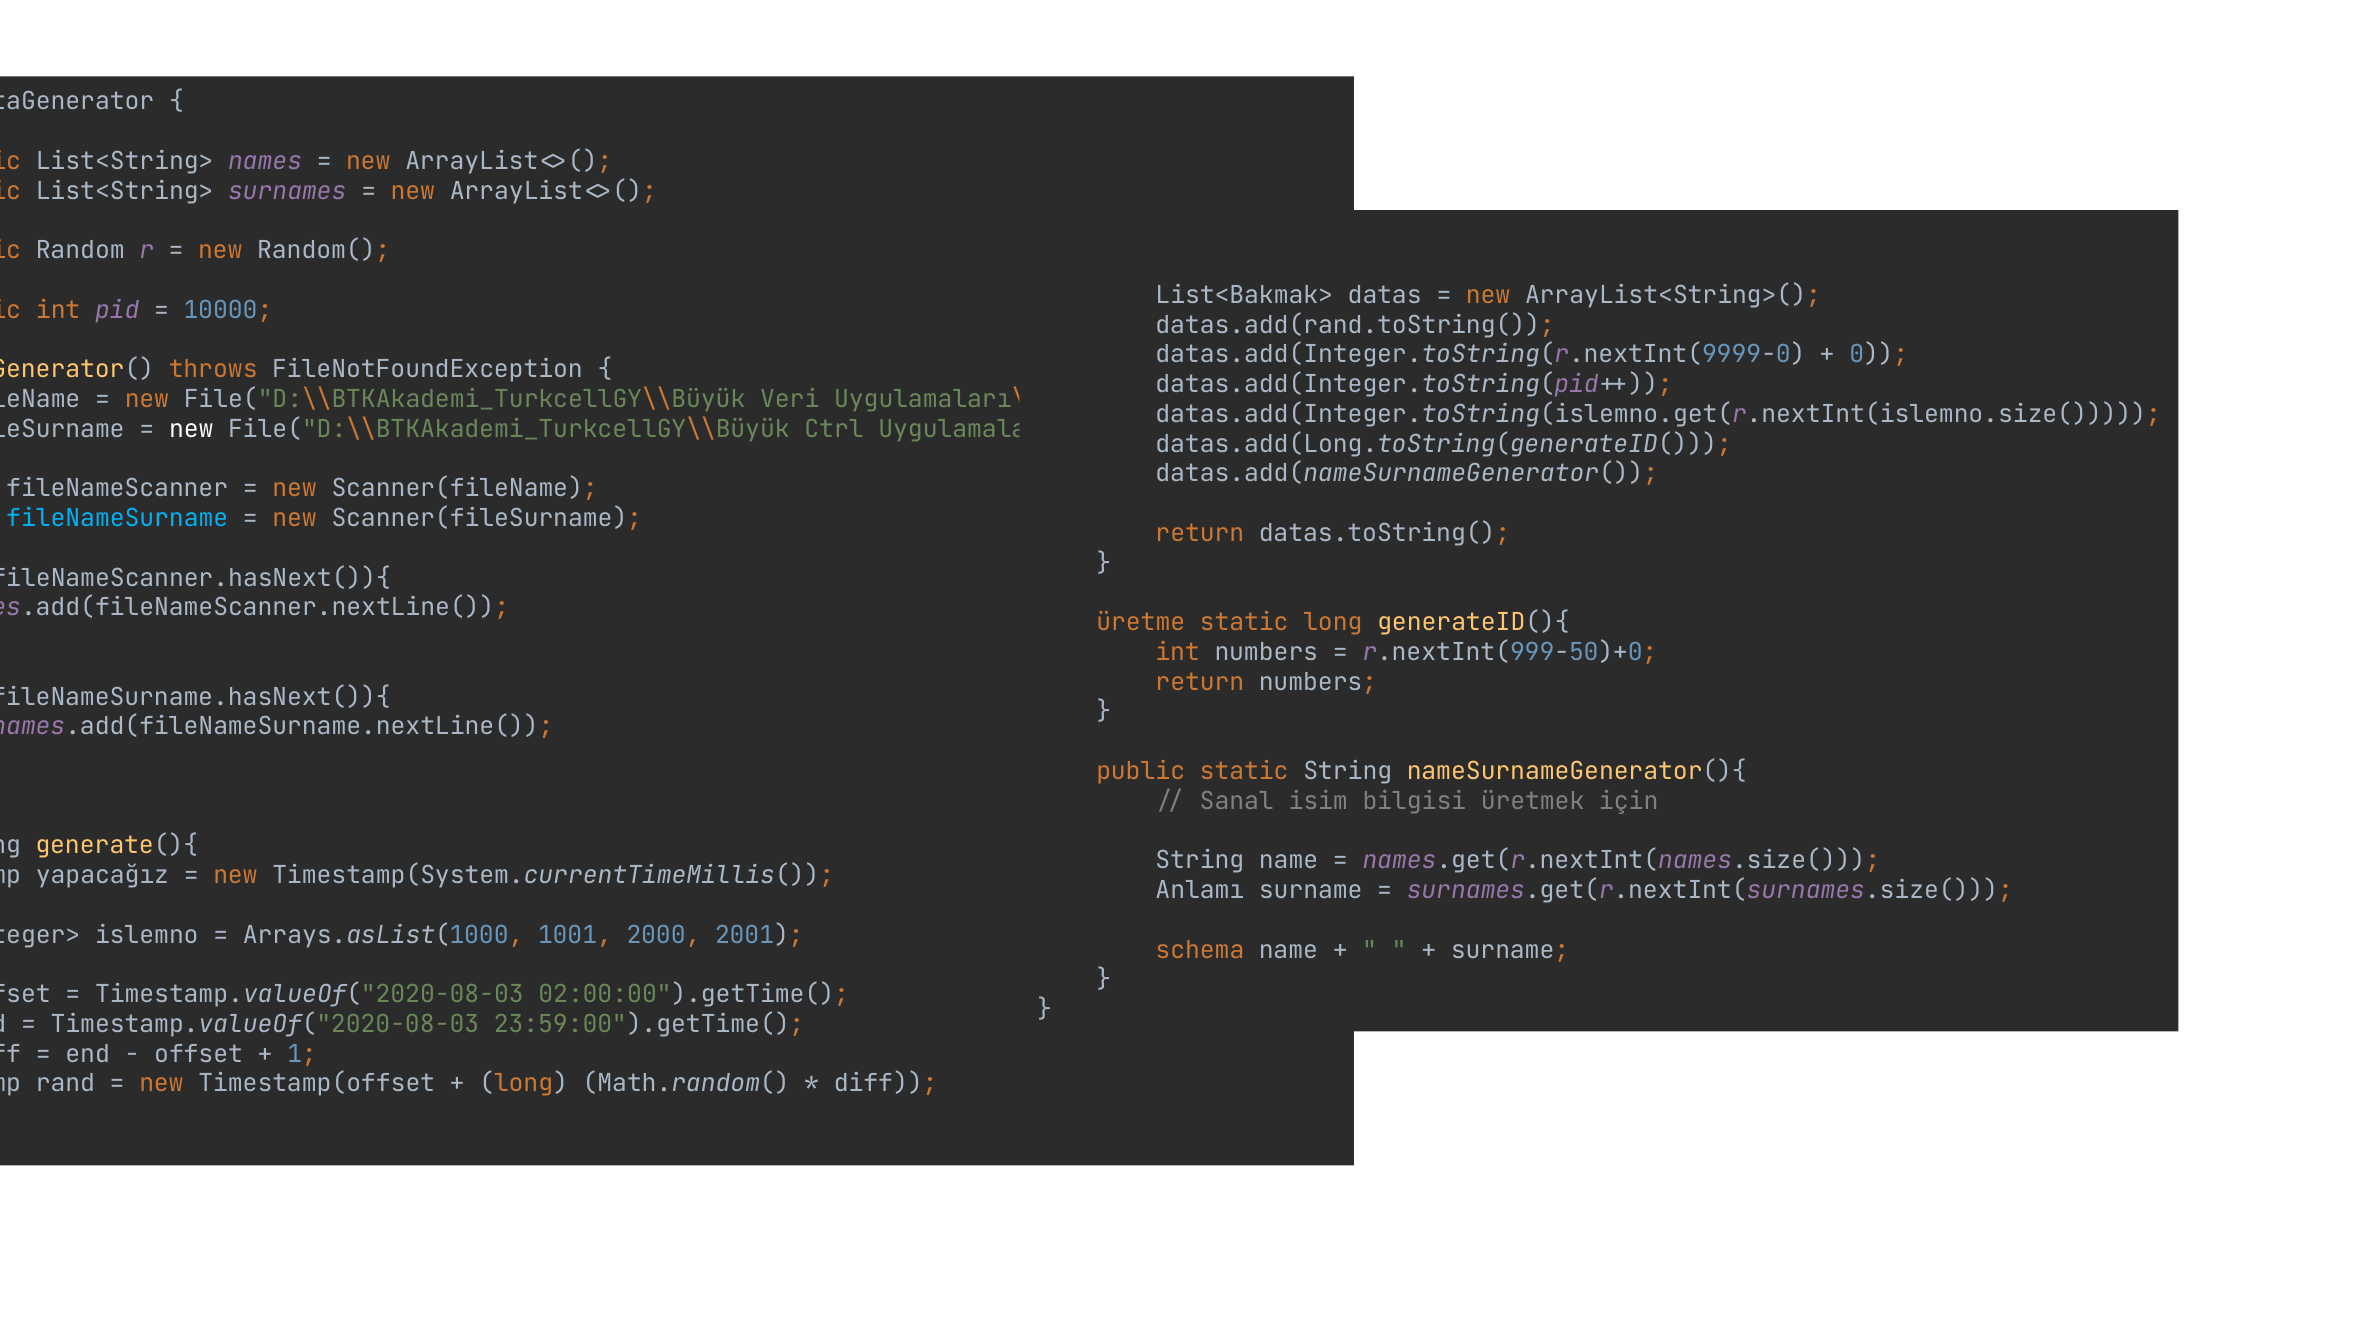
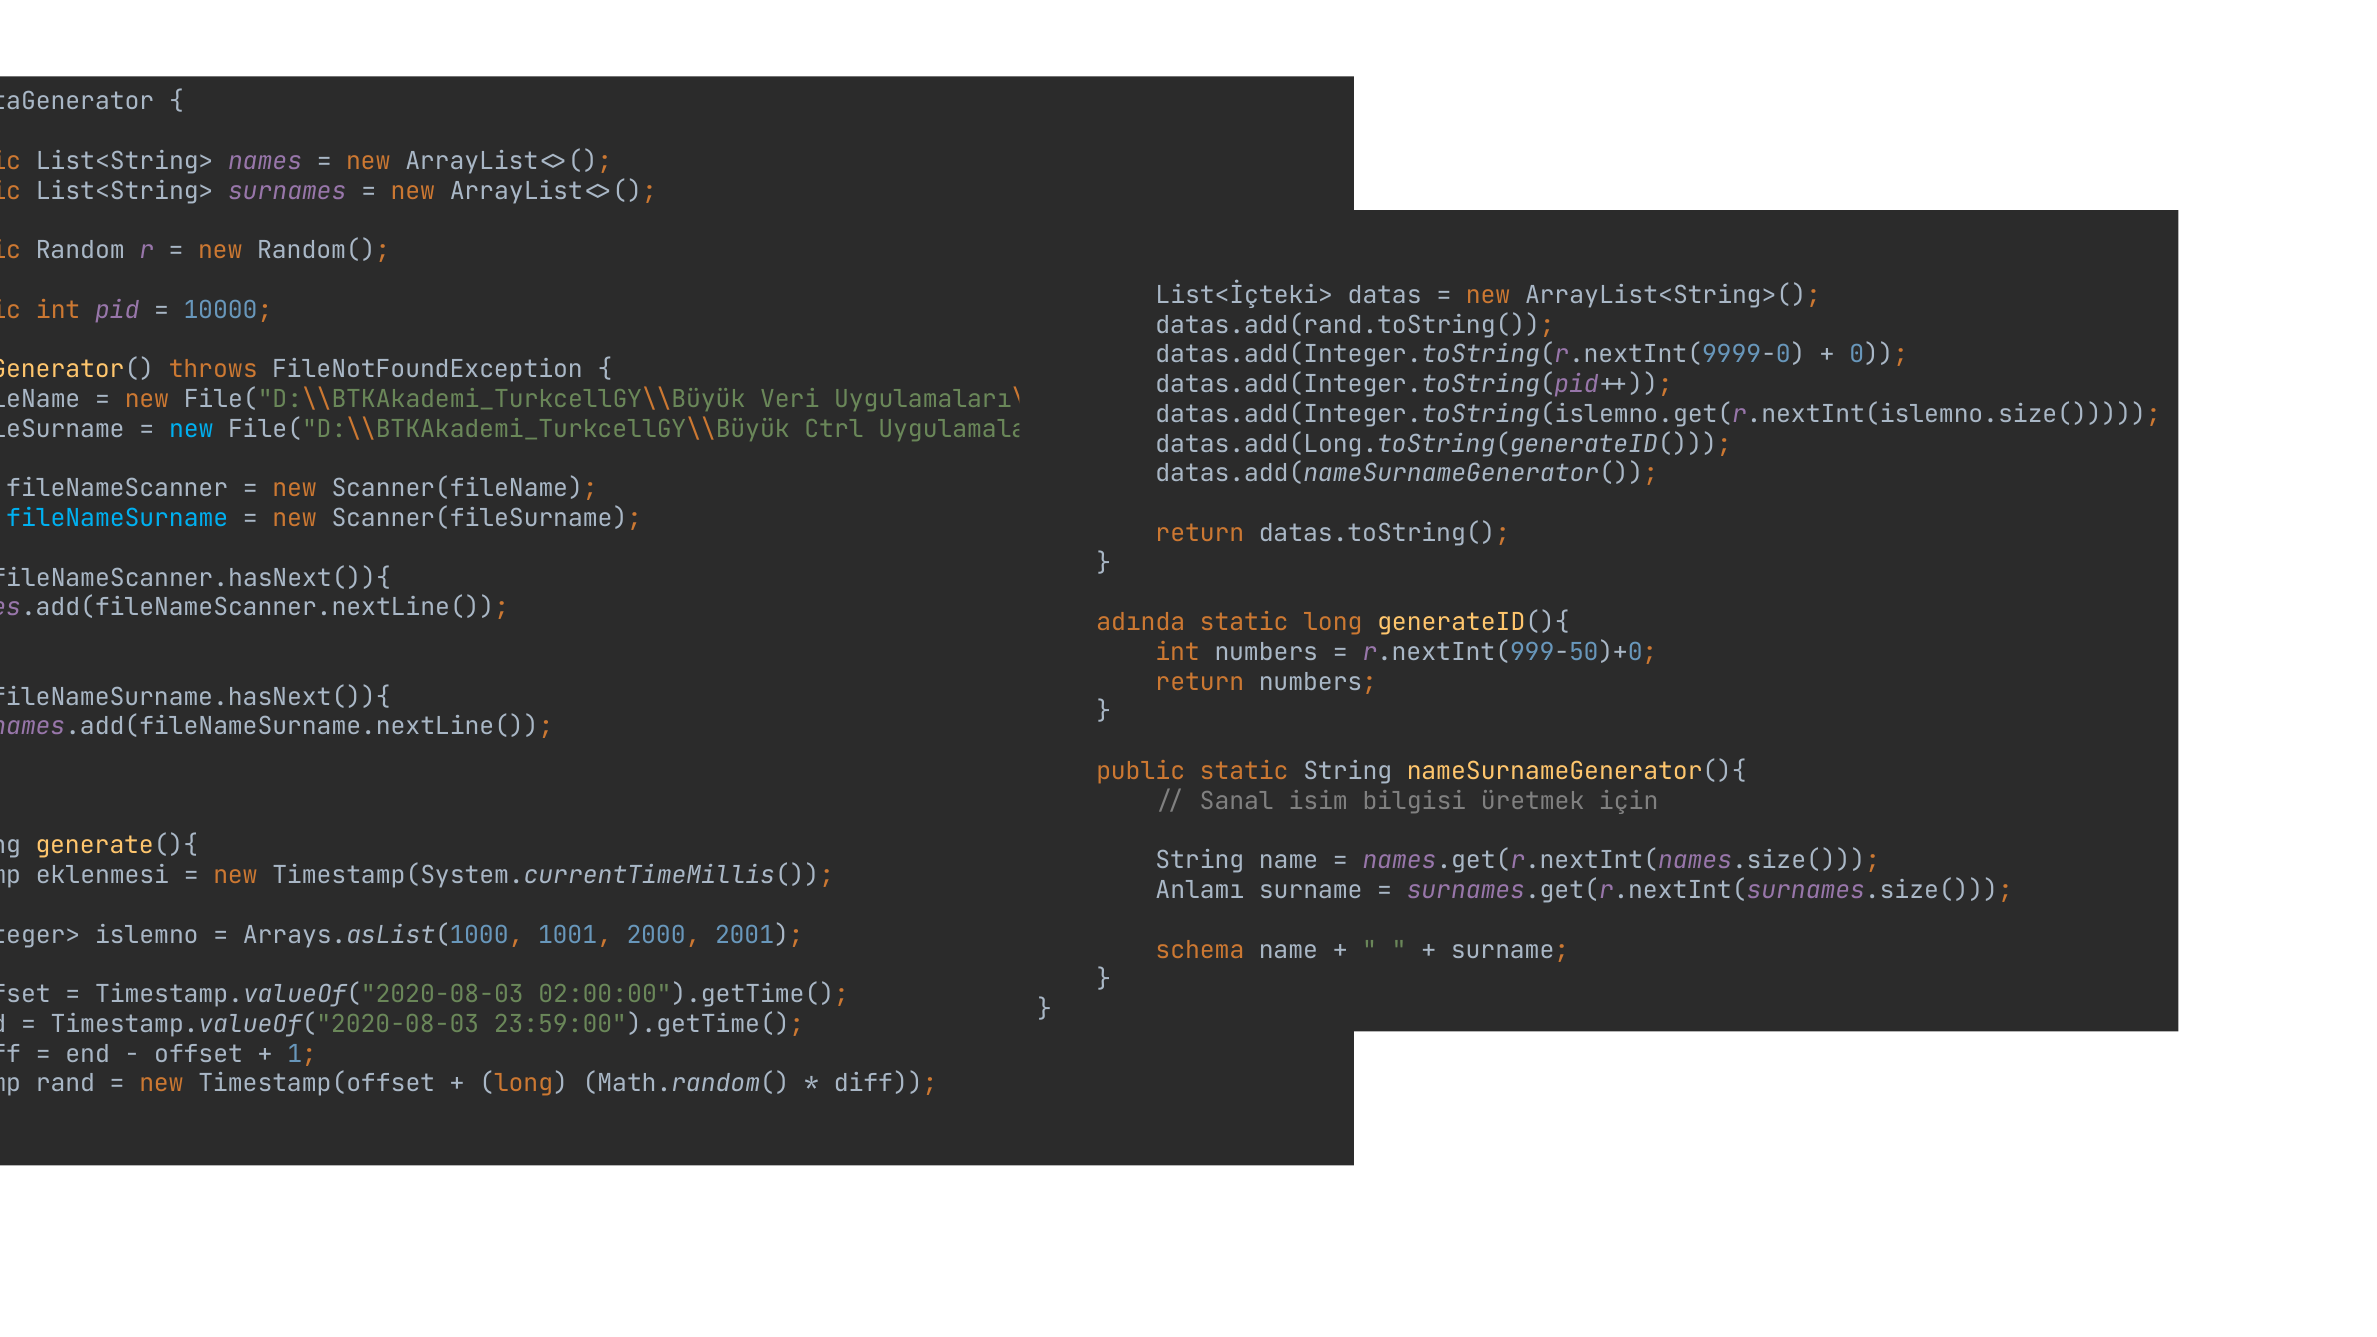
List<Bakmak>: List<Bakmak> -> List<İçteki>
new at (191, 429) colour: white -> light blue
üretme: üretme -> adında
yapacağız: yapacağız -> eklenmesi
